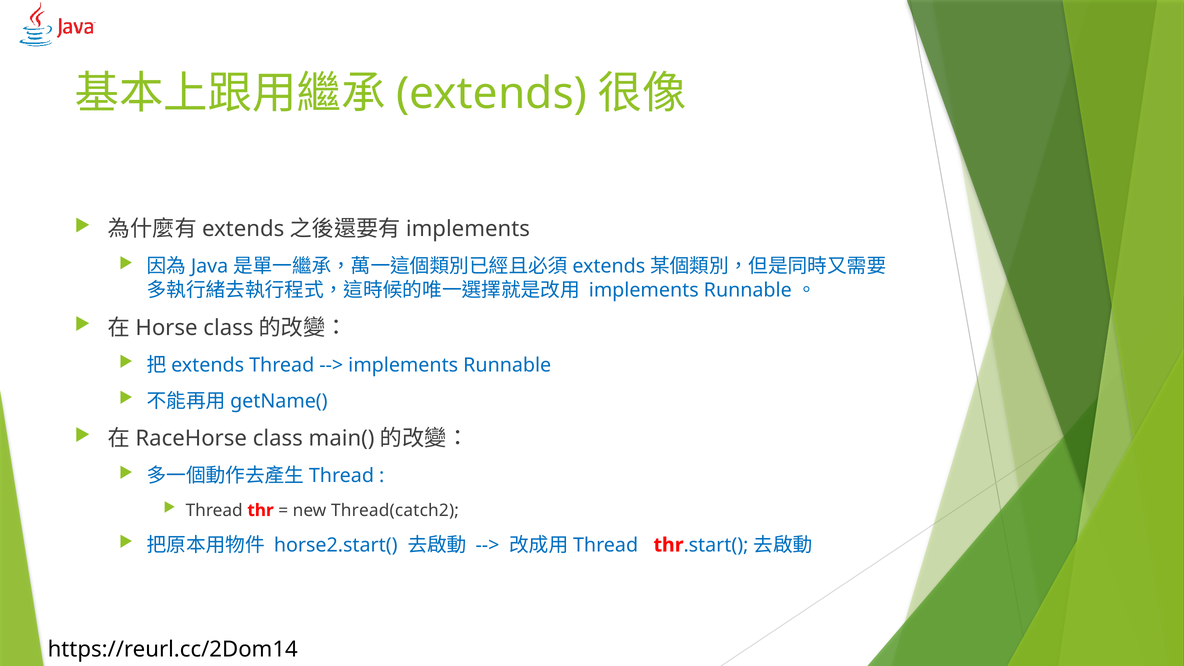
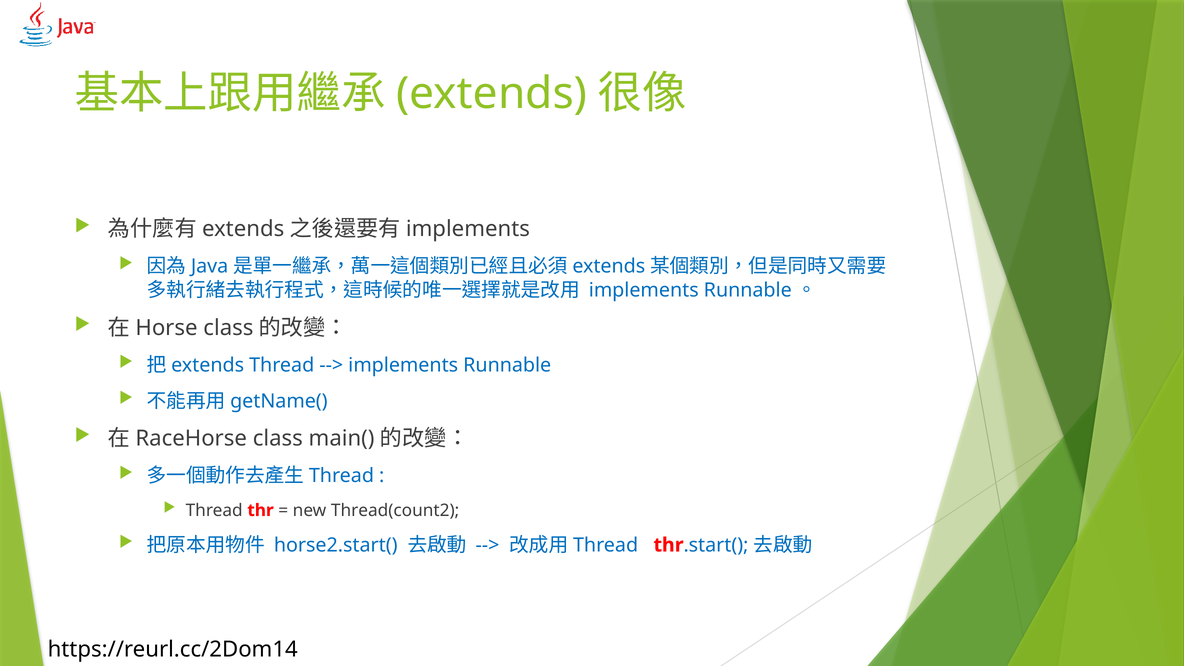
Thread(catch2: Thread(catch2 -> Thread(count2
